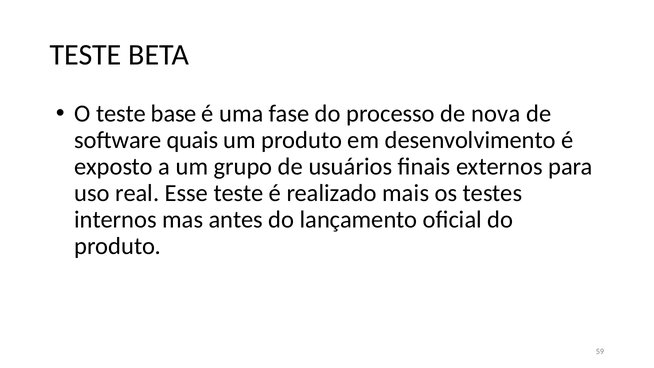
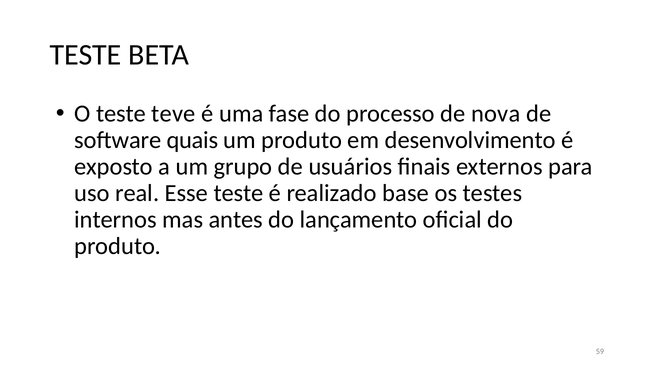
base: base -> teve
mais: mais -> base
